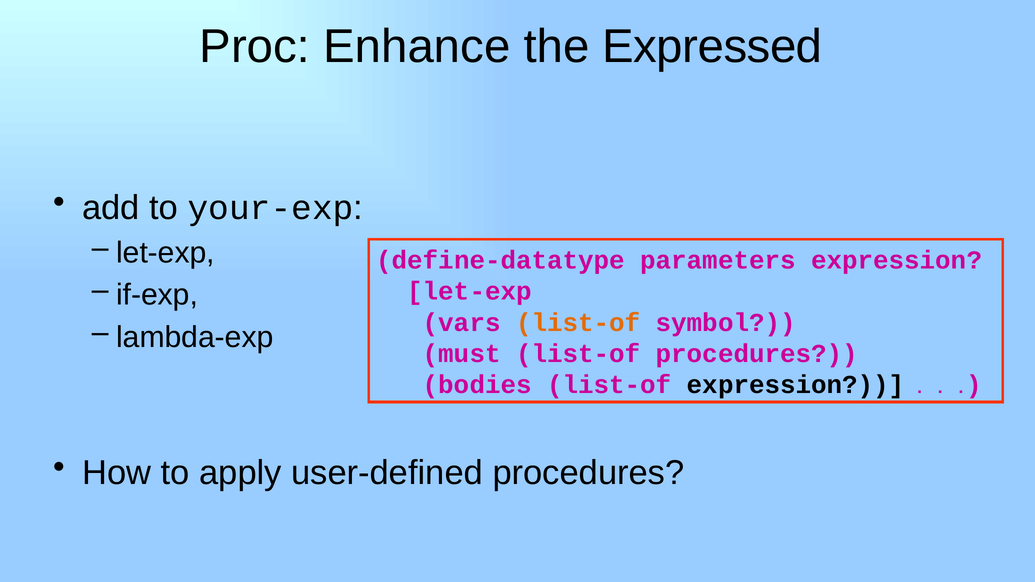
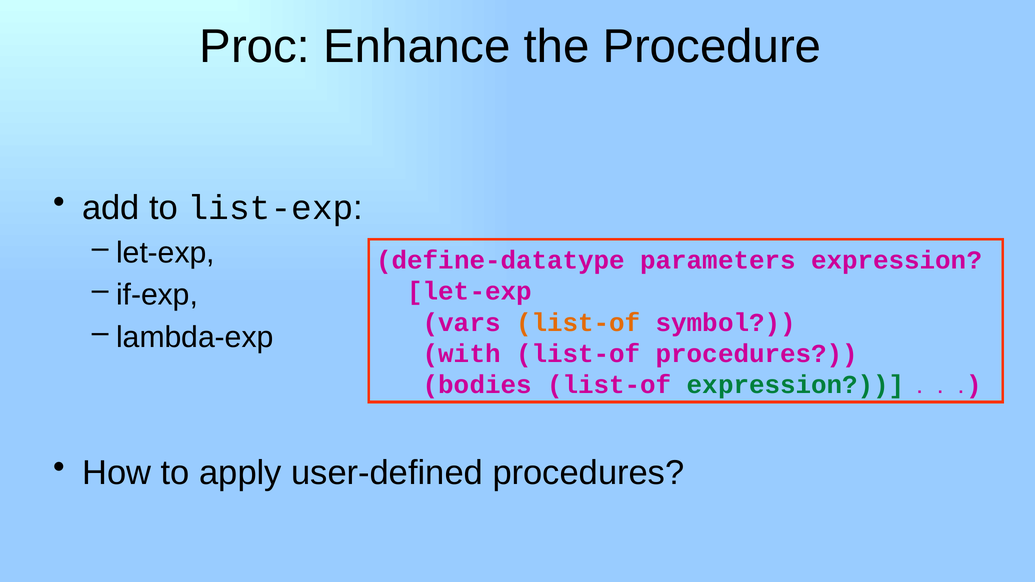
Expressed: Expressed -> Procedure
your-exp: your-exp -> list-exp
must: must -> with
expression at (796, 385) colour: black -> green
